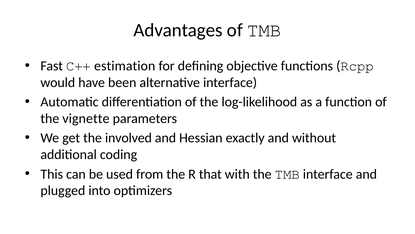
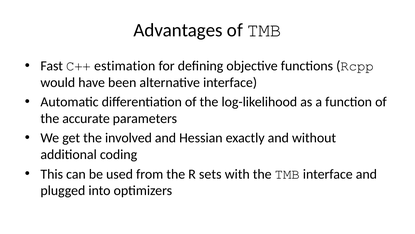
vignette: vignette -> accurate
that: that -> sets
